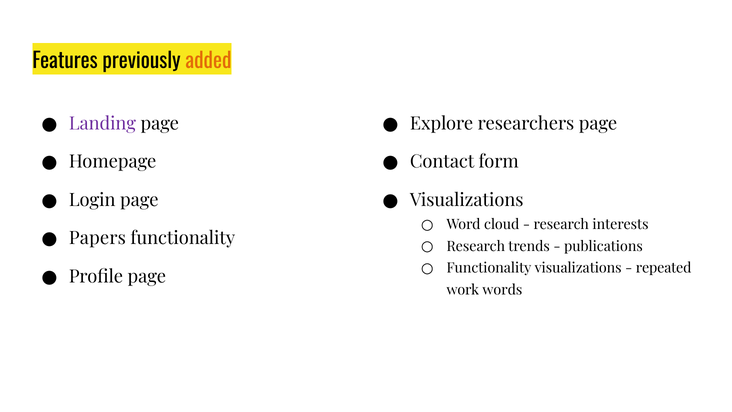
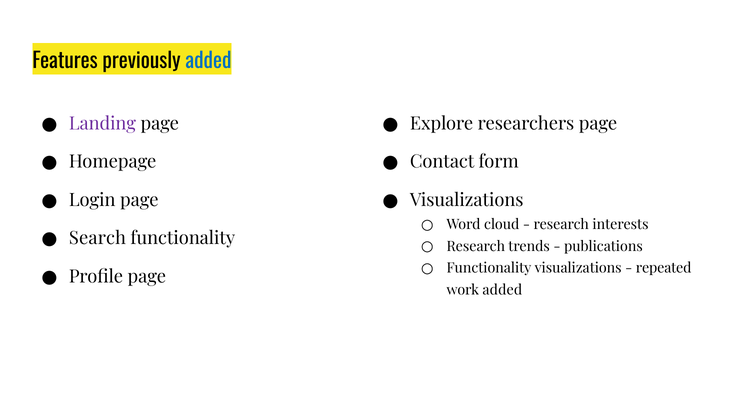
added at (208, 61) colour: orange -> blue
Papers: Papers -> Search
work words: words -> added
